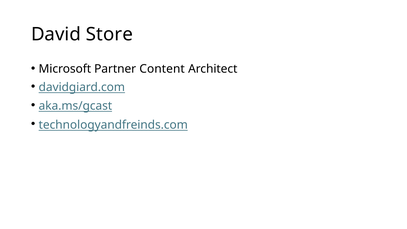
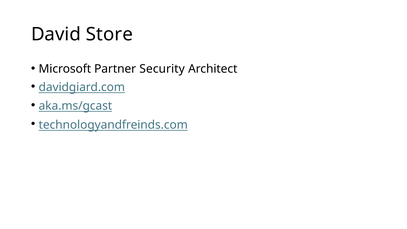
Content: Content -> Security
